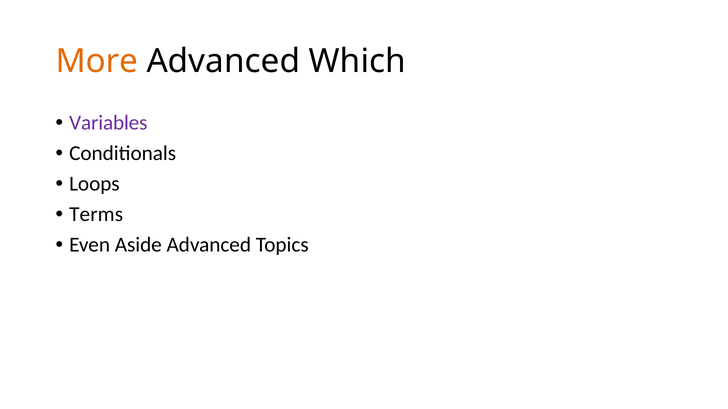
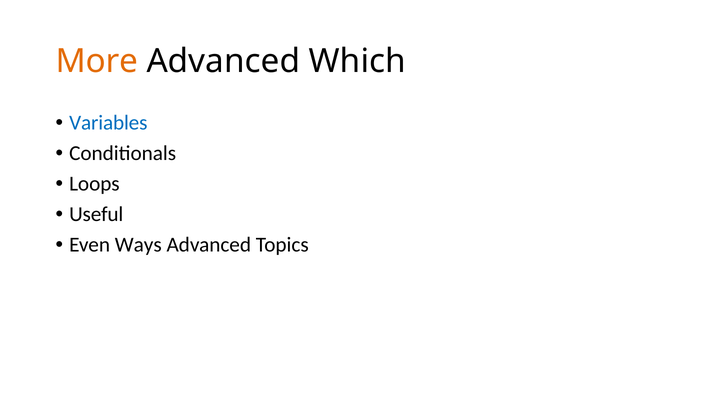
Variables colour: purple -> blue
Terms: Terms -> Useful
Aside: Aside -> Ways
